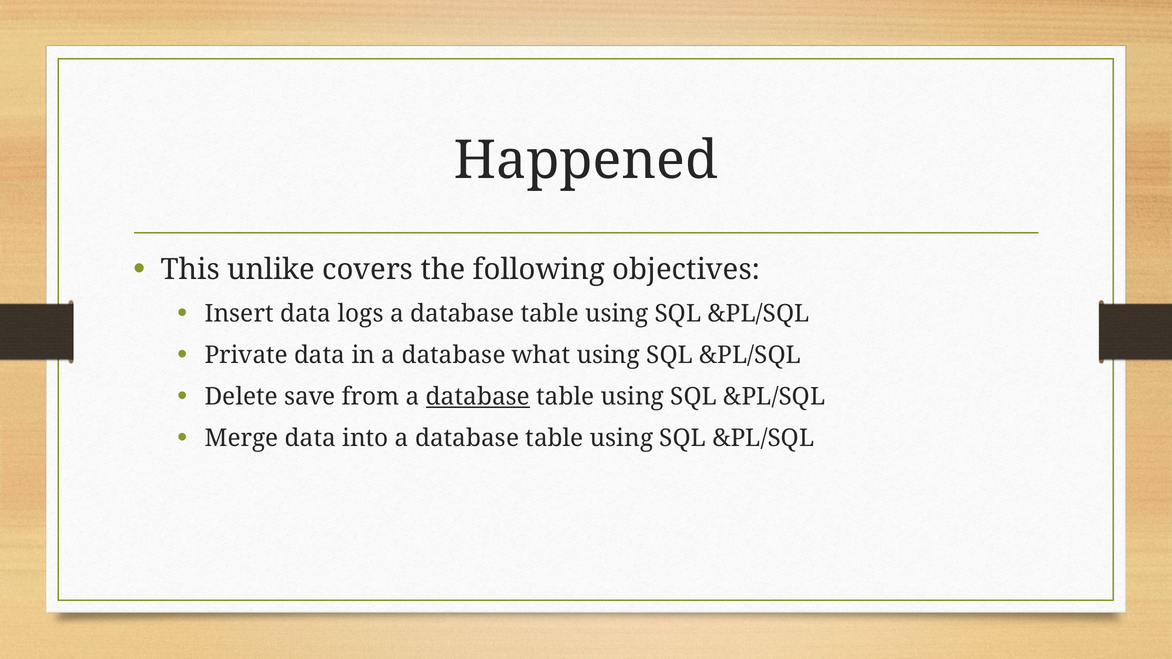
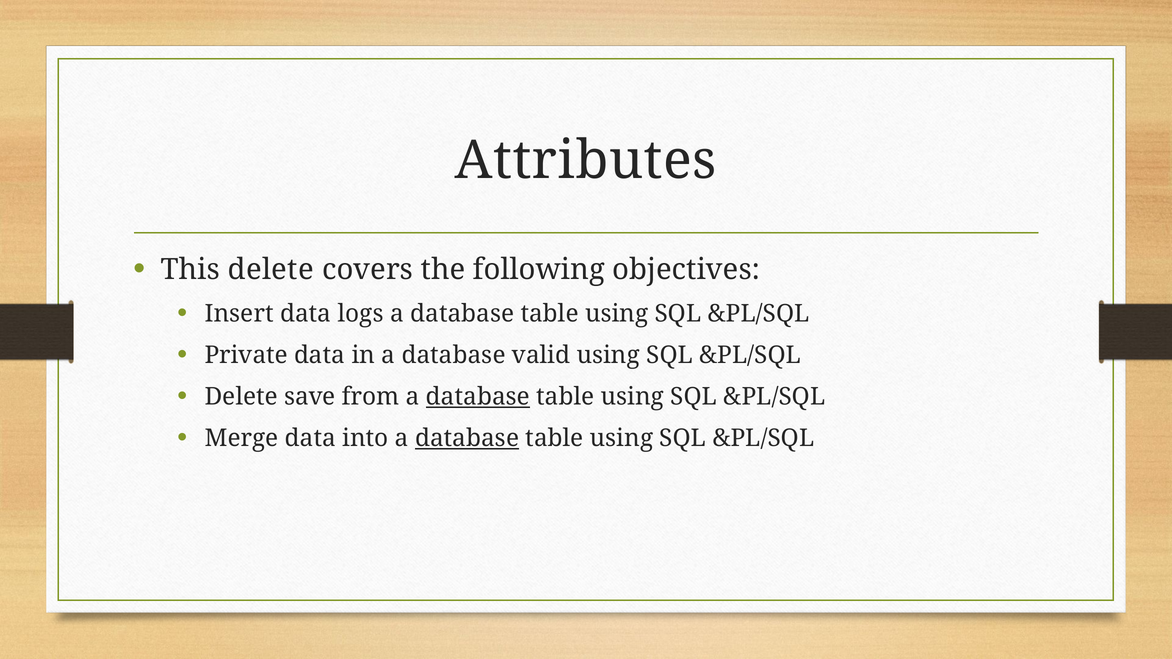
Happened: Happened -> Attributes
This unlike: unlike -> delete
what: what -> valid
database at (467, 439) underline: none -> present
